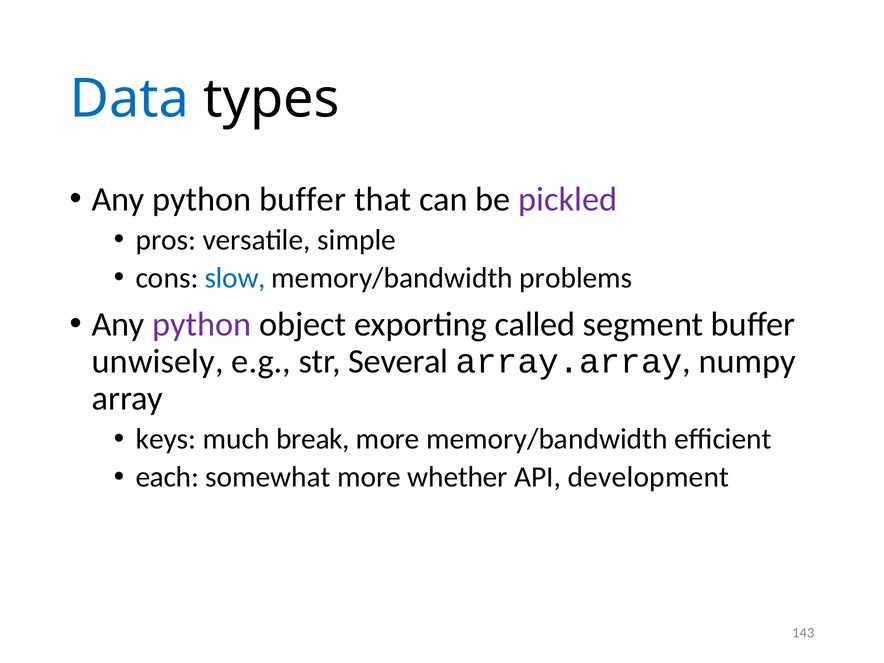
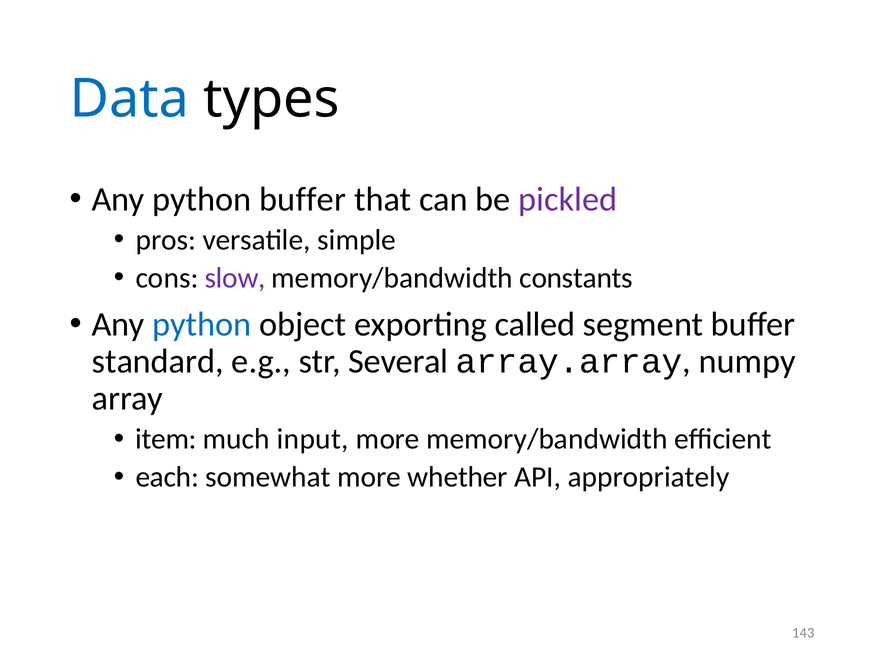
slow colour: blue -> purple
problems: problems -> constants
python at (202, 324) colour: purple -> blue
unwisely: unwisely -> standard
keys: keys -> item
break: break -> input
development: development -> appropriately
